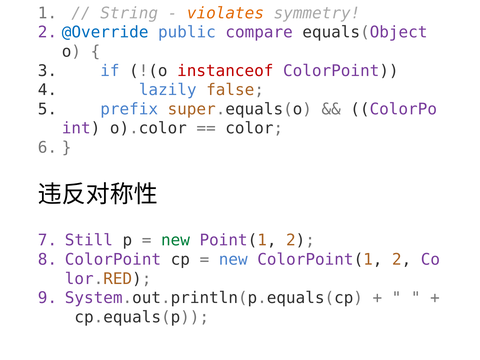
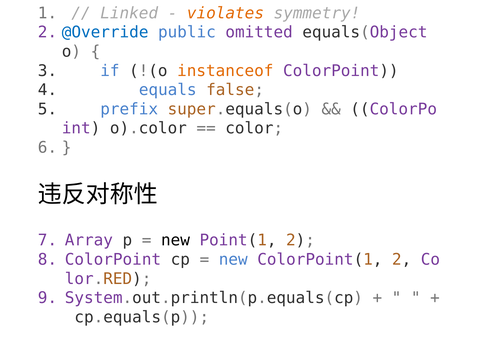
String: String -> Linked
compare: compare -> omitted
instanceof colour: red -> orange
lazily: lazily -> equals
Still: Still -> Array
new at (175, 240) colour: green -> black
